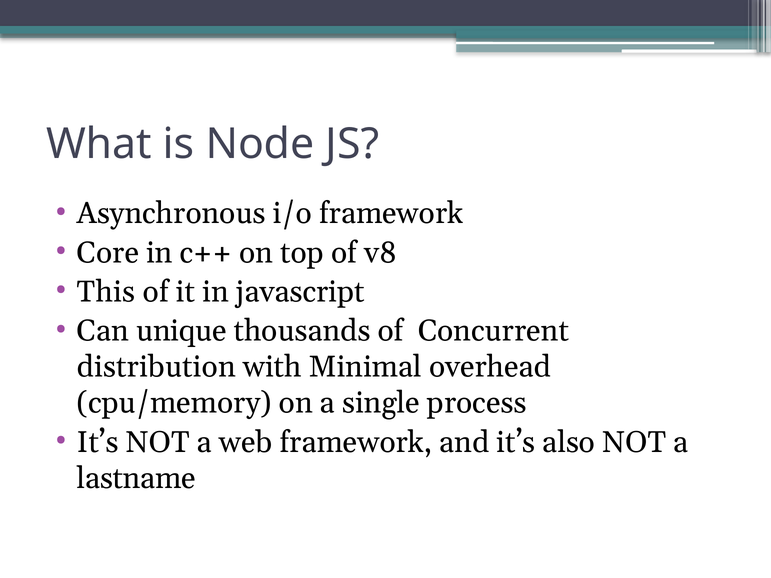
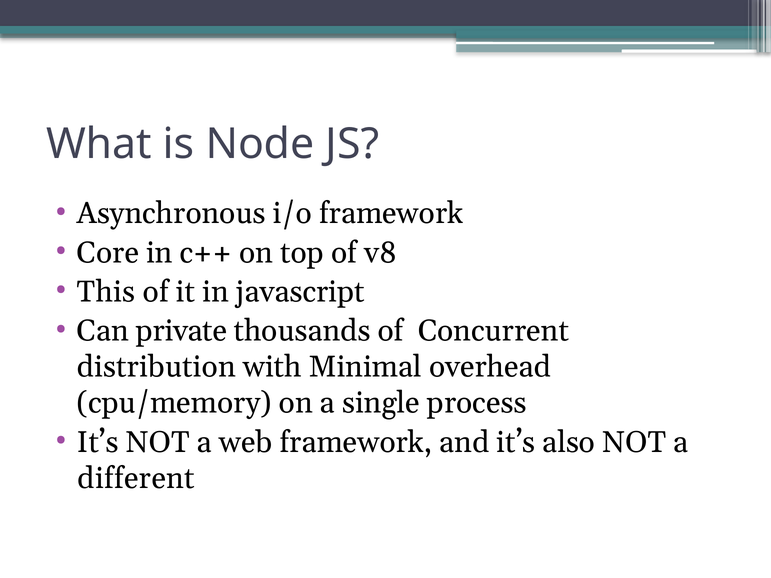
unique: unique -> private
lastname: lastname -> different
